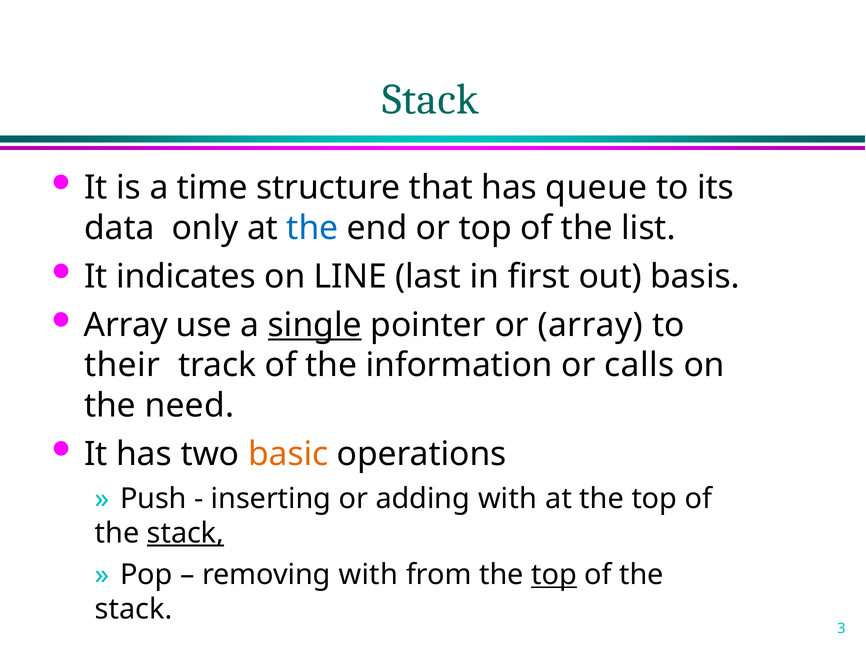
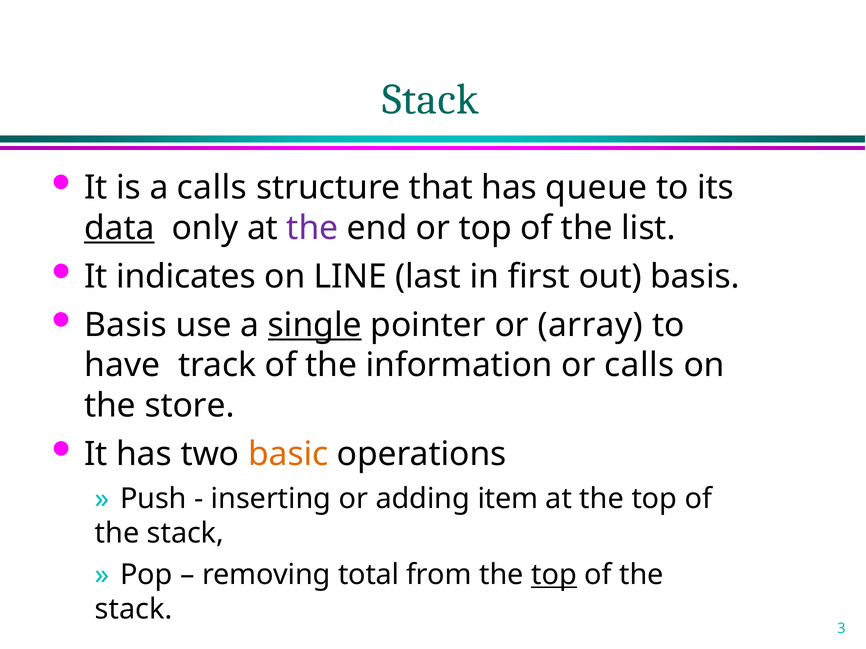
a time: time -> calls
data underline: none -> present
the at (312, 228) colour: blue -> purple
Array at (126, 325): Array -> Basis
their: their -> have
need: need -> store
adding with: with -> item
stack at (185, 534) underline: present -> none
removing with: with -> total
